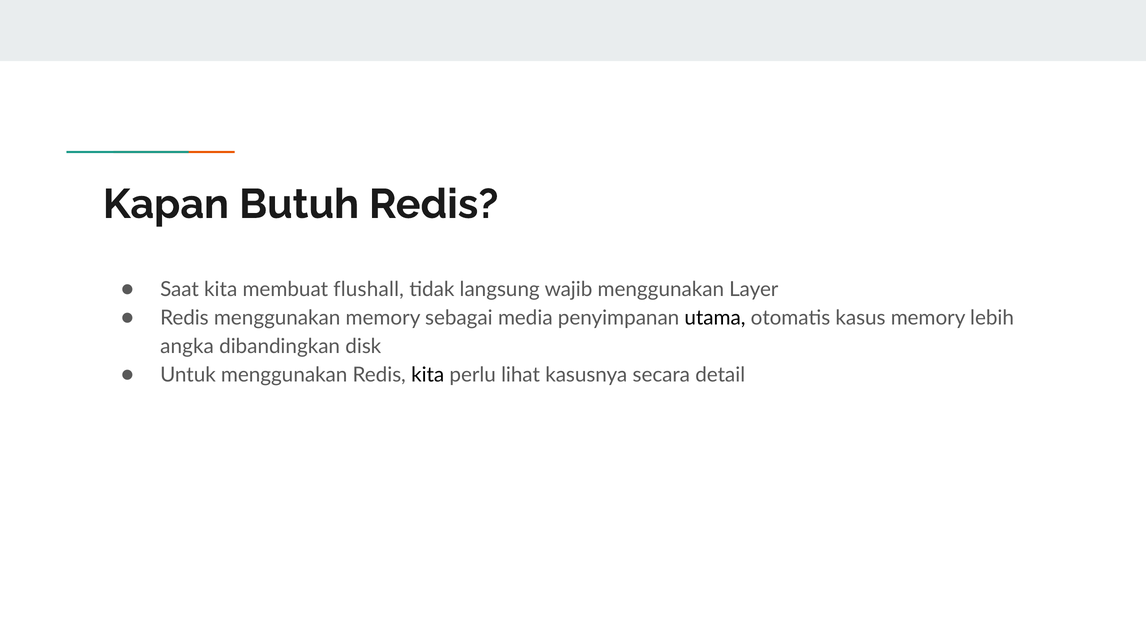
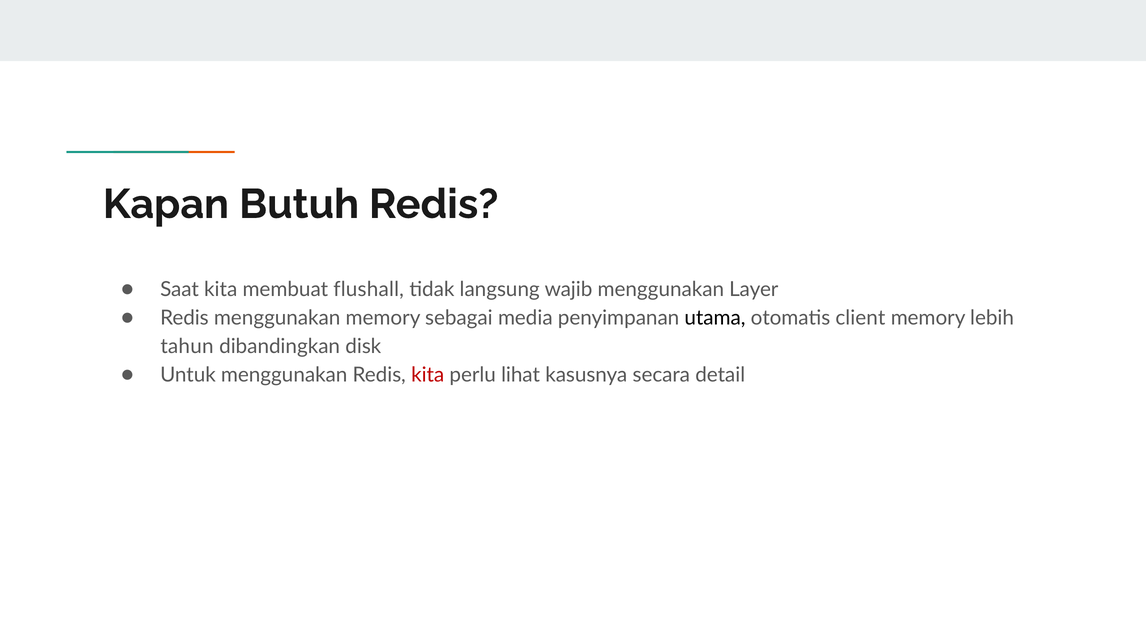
kasus: kasus -> client
angka: angka -> tahun
kita at (428, 375) colour: black -> red
